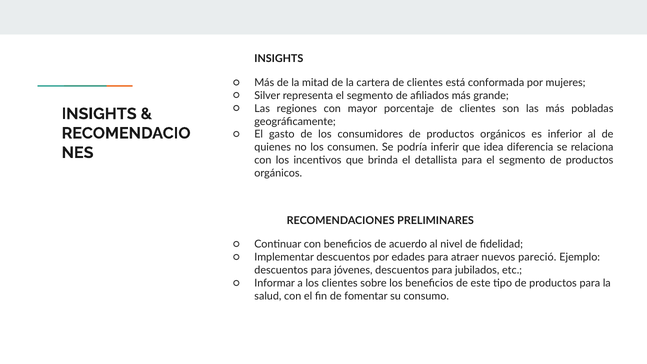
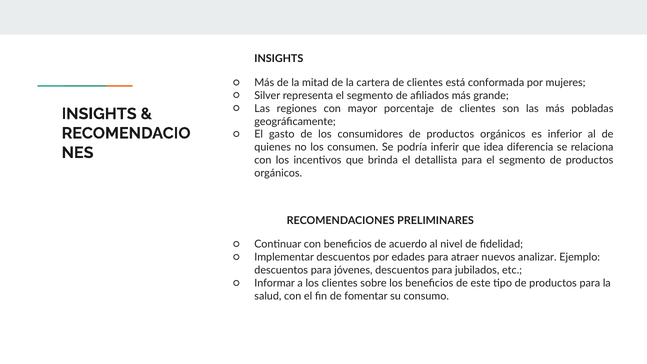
pareció: pareció -> analizar
